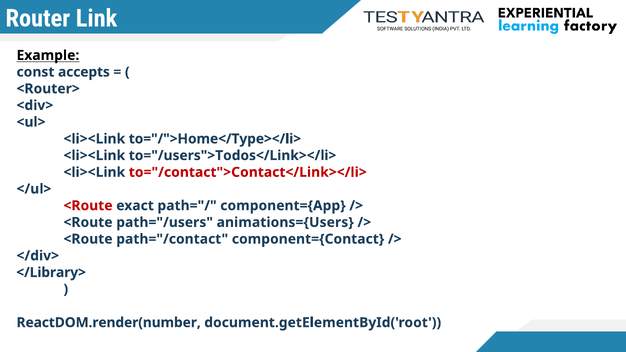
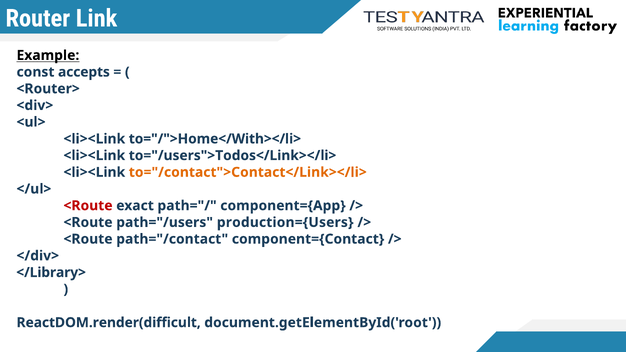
to="/">Home</Type></li>: to="/">Home</Type></li> -> to="/">Home</With></li>
to="/contact">Contact</Link></li> colour: red -> orange
animations={Users: animations={Users -> production={Users
ReactDOM.render(number: ReactDOM.render(number -> ReactDOM.render(difficult
